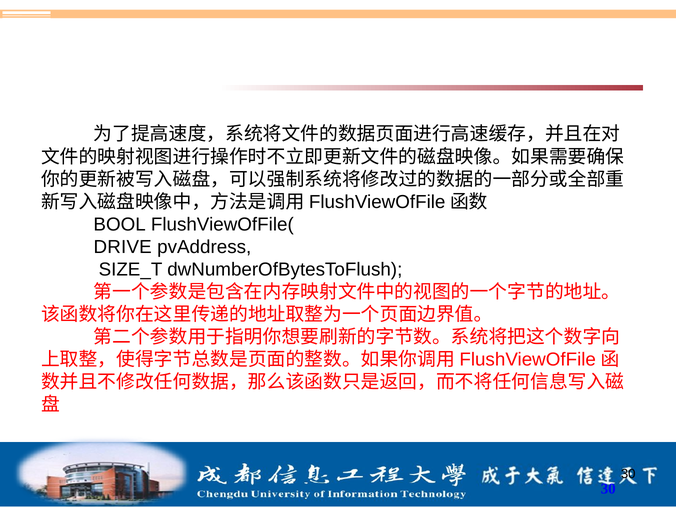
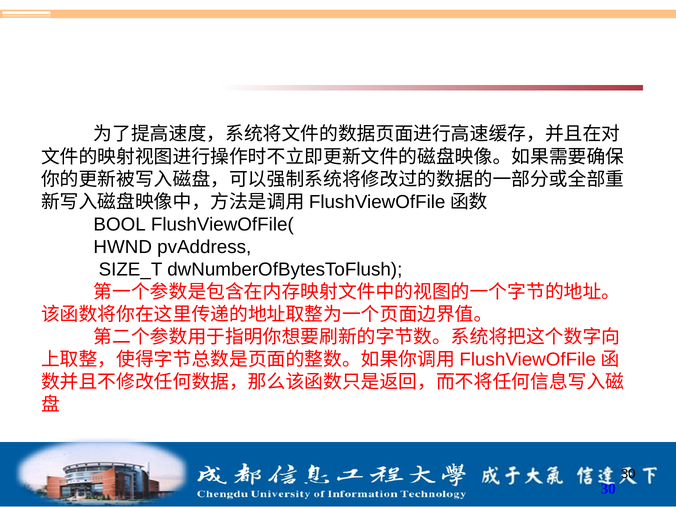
DRIVE: DRIVE -> HWND
